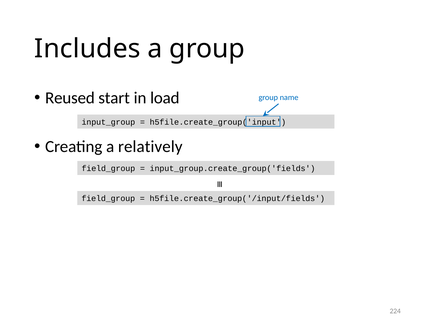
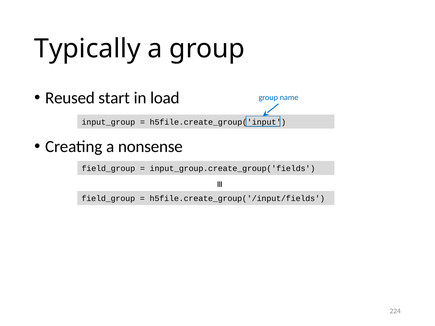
Includes: Includes -> Typically
relatively: relatively -> nonsense
